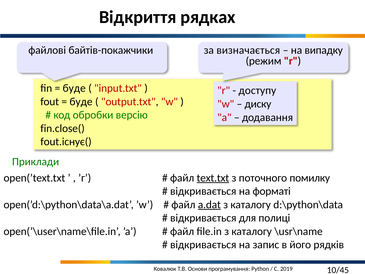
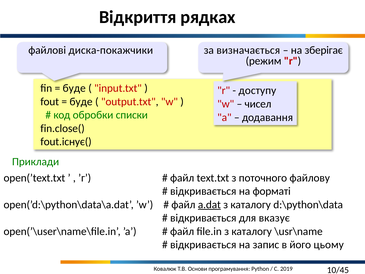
байтів-покажчики: байтів-покажчики -> диска-покажчики
випадку: випадку -> зберігає
диску: диску -> чисел
версію: версію -> списки
text.txt underline: present -> none
помилку: помилку -> файлову
полиці: полиці -> вказує
рядків: рядків -> цьому
